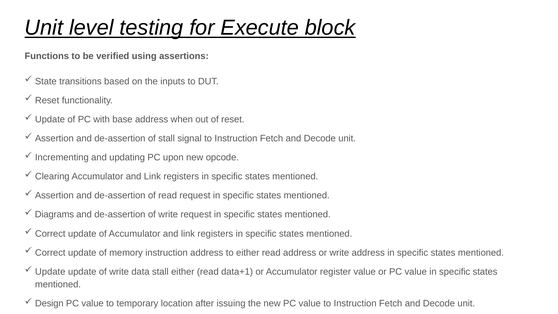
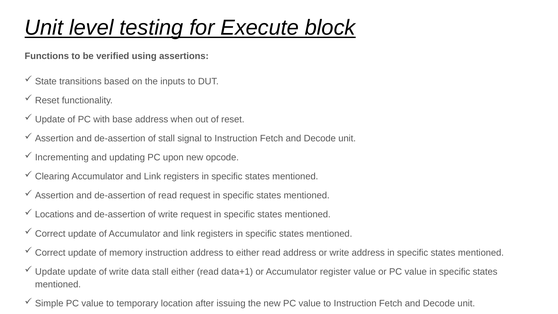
Diagrams: Diagrams -> Locations
Design: Design -> Simple
